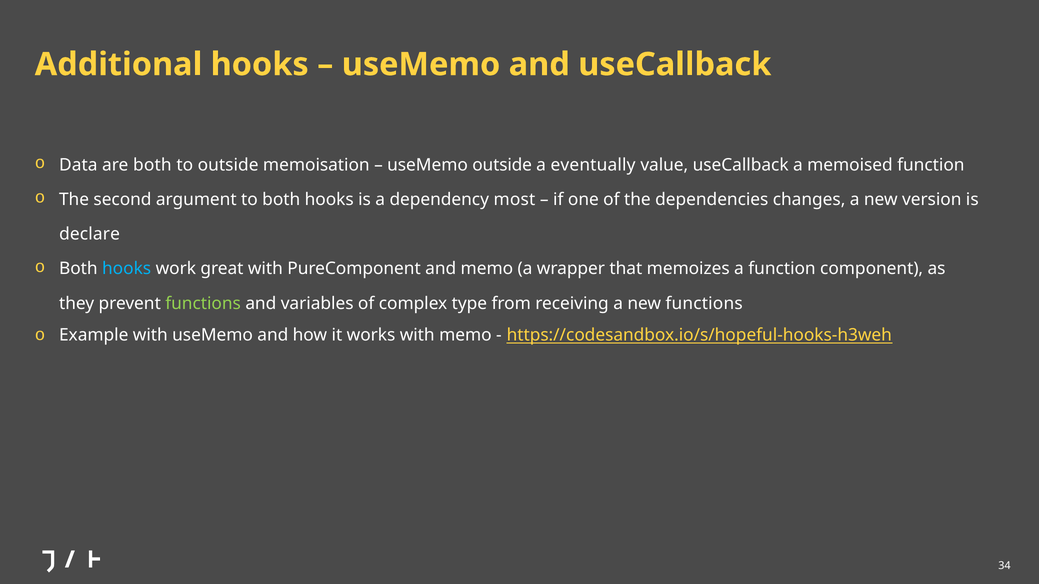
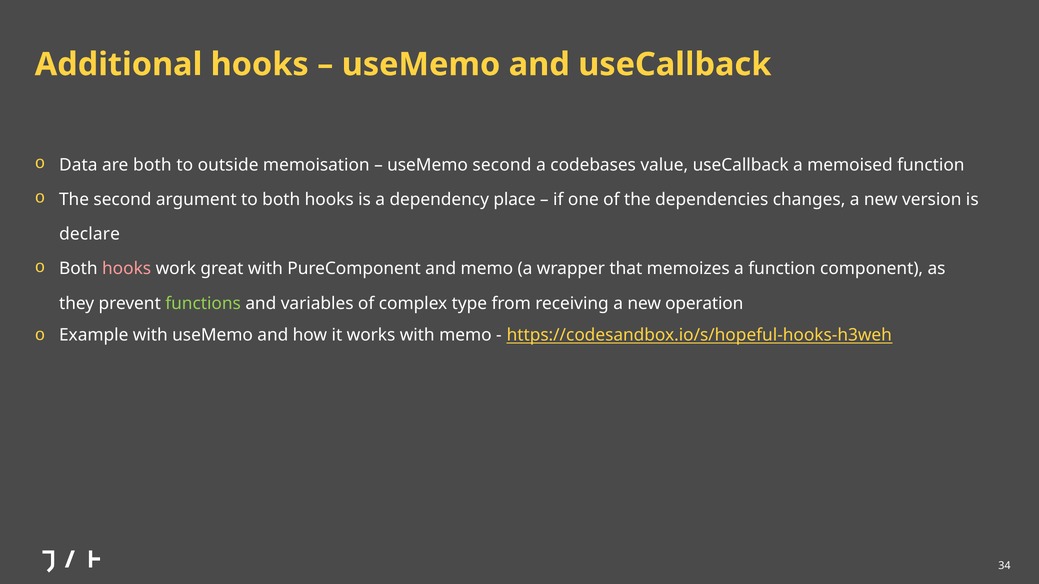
useMemo outside: outside -> second
eventually: eventually -> codebases
most: most -> place
hooks at (127, 269) colour: light blue -> pink
new functions: functions -> operation
